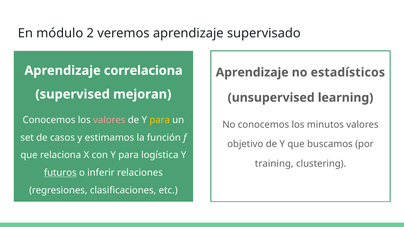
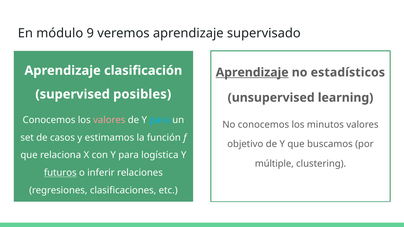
2: 2 -> 9
correlaciona: correlaciona -> clasificación
Aprendizaje at (252, 72) underline: none -> present
mejoran: mejoran -> posibles
para at (160, 120) colour: yellow -> light blue
training: training -> múltiple
